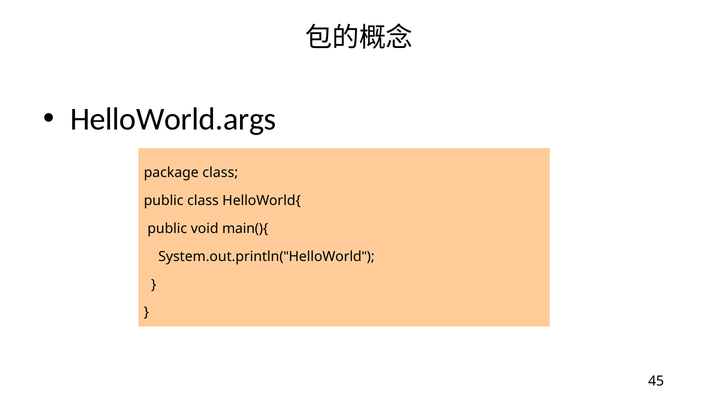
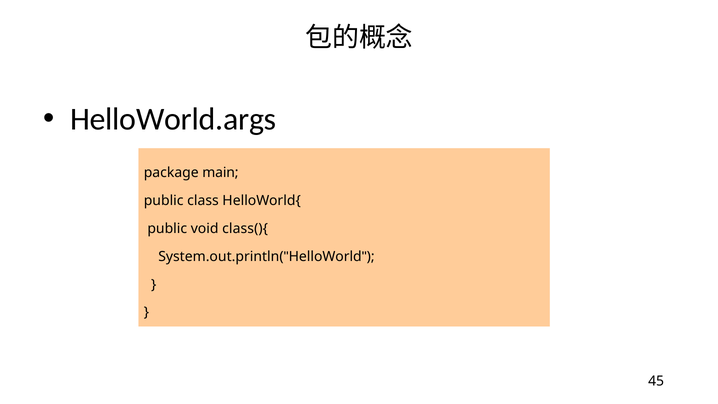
package class: class -> main
main(){: main(){ -> class(){
